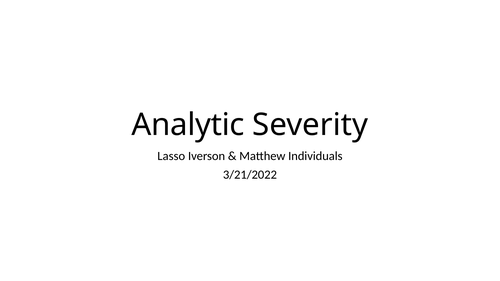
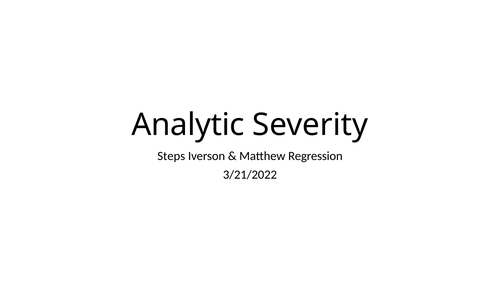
Lasso: Lasso -> Steps
Individuals: Individuals -> Regression
